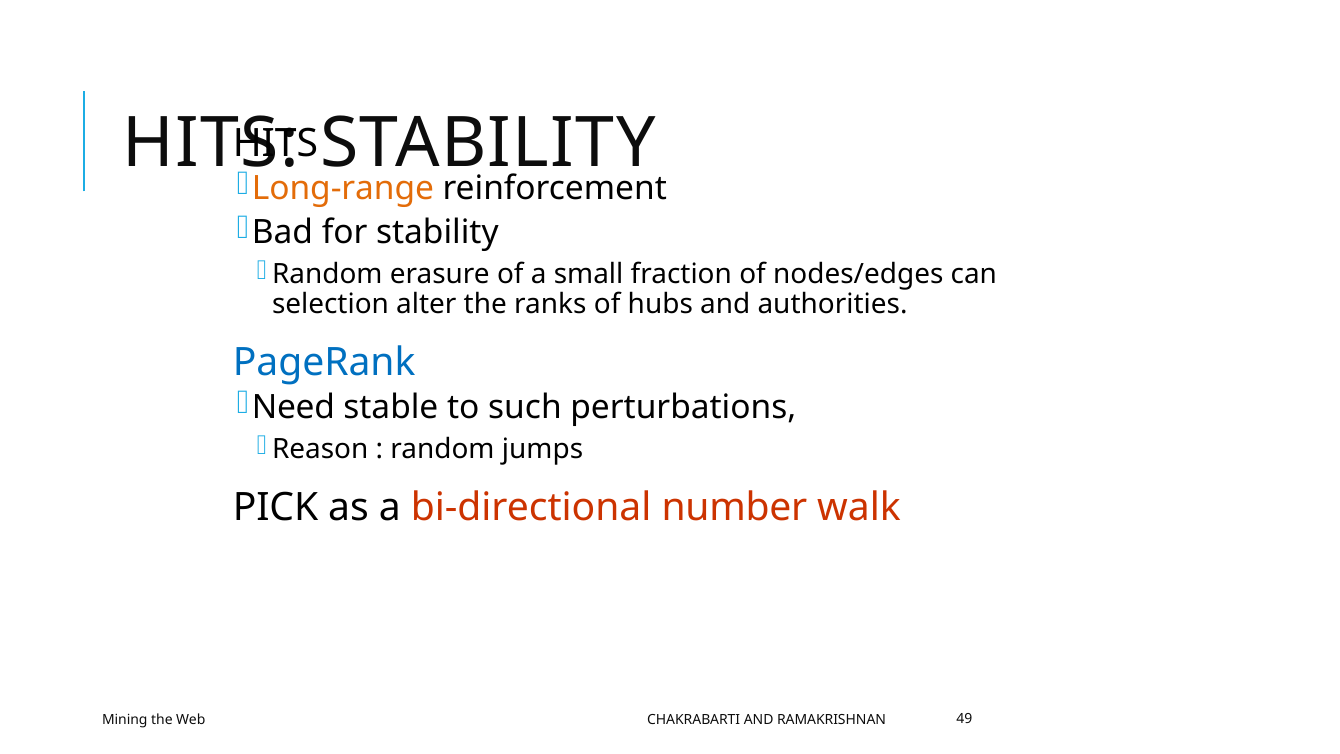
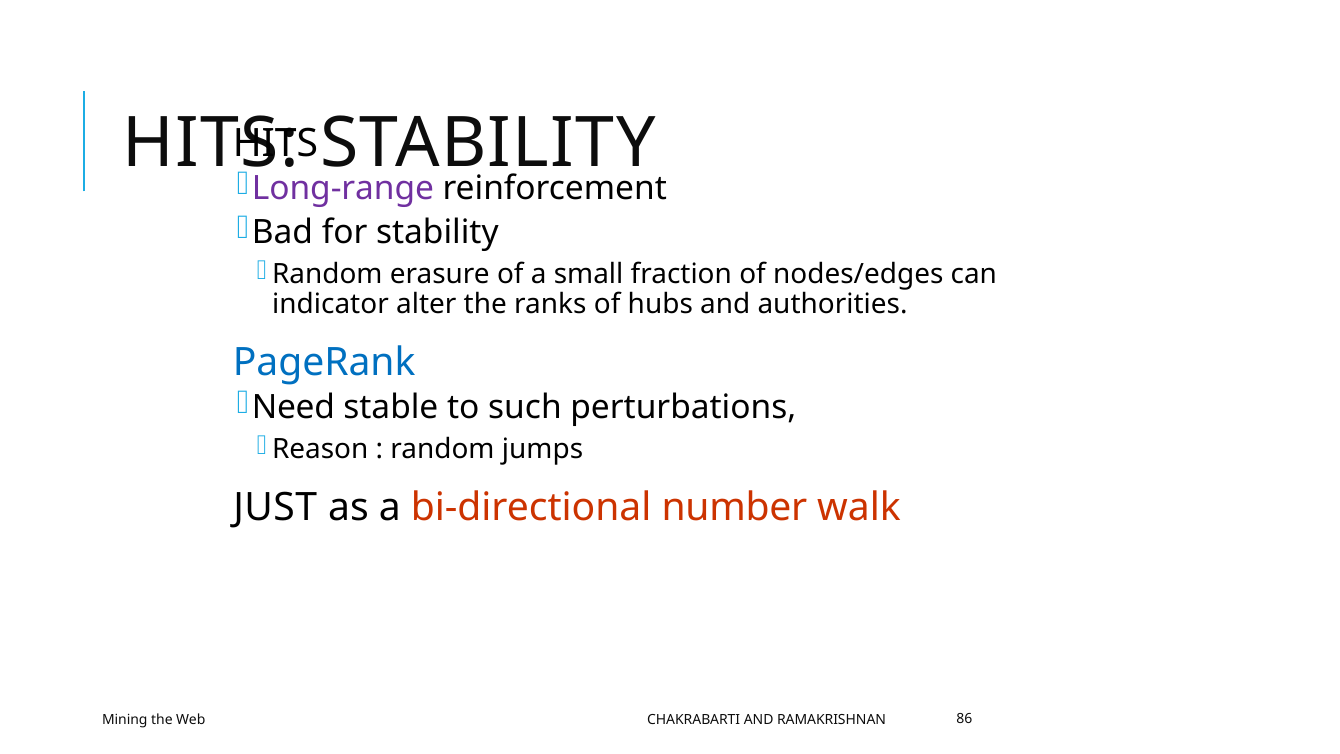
Long-range colour: orange -> purple
selection: selection -> indicator
PICK: PICK -> JUST
49: 49 -> 86
